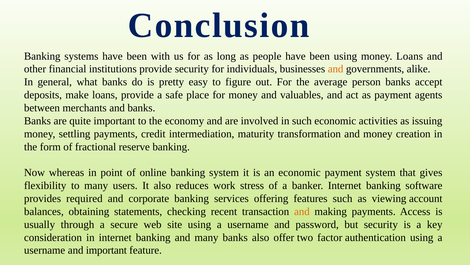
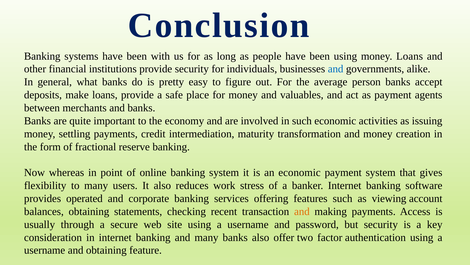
and at (336, 69) colour: orange -> blue
required: required -> operated
and important: important -> obtaining
